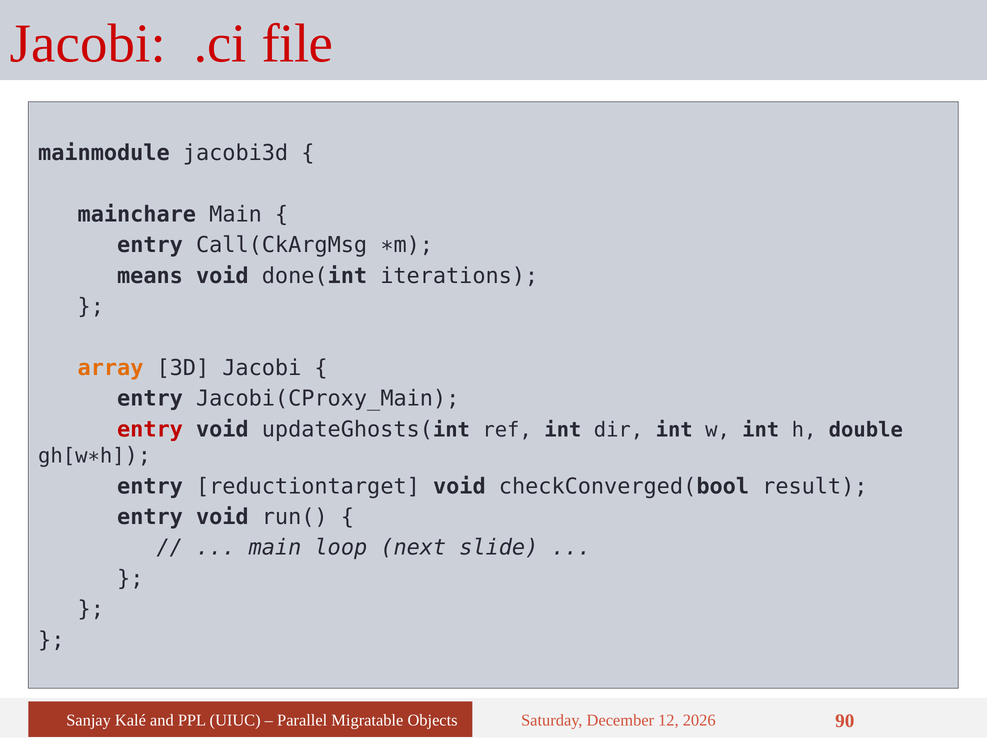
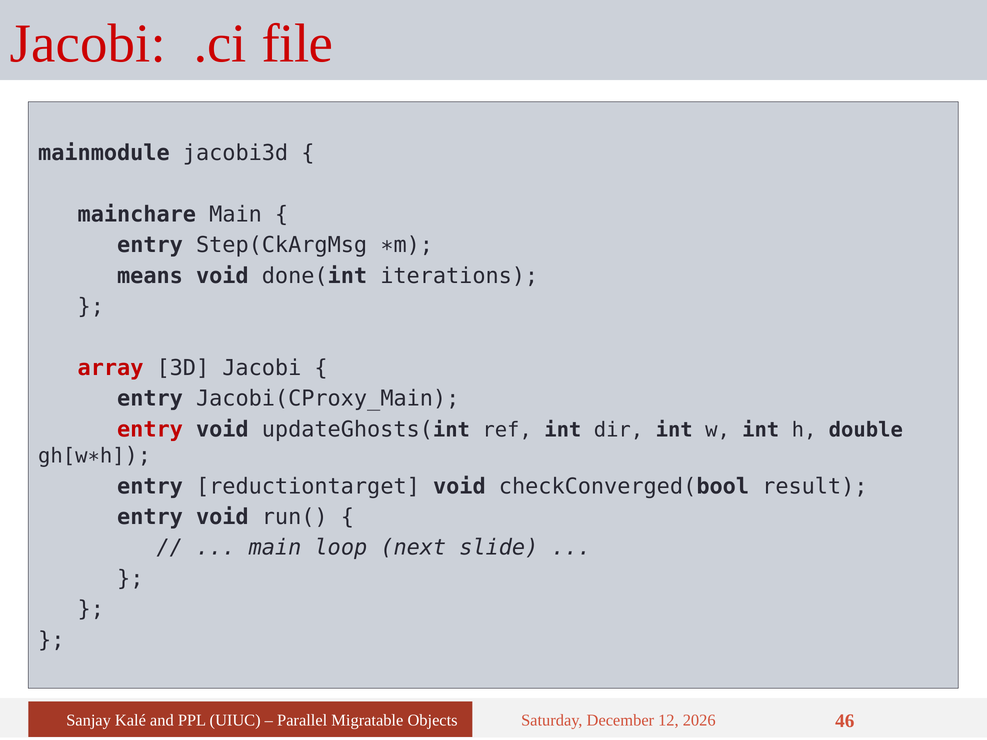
Call(CkArgMsg: Call(CkArgMsg -> Step(CkArgMsg
array colour: orange -> red
90: 90 -> 46
